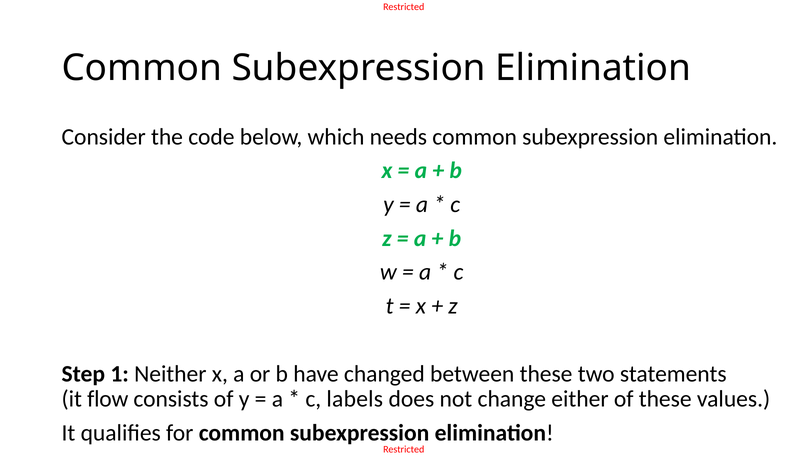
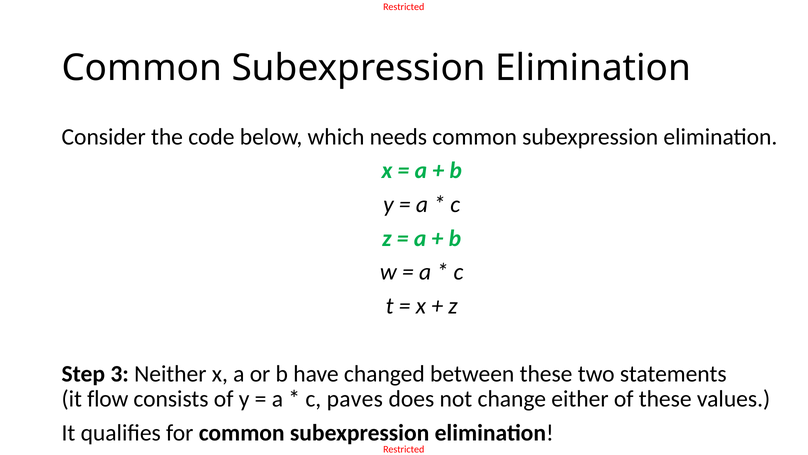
1: 1 -> 3
labels: labels -> paves
